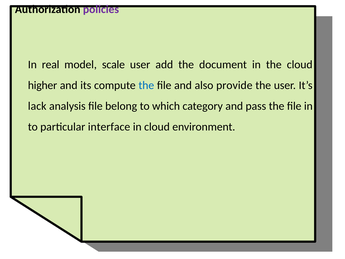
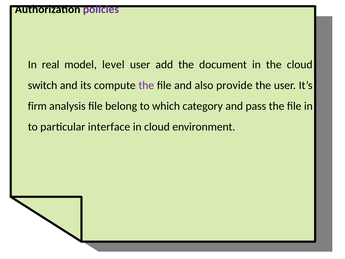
scale: scale -> level
higher: higher -> switch
the at (146, 85) colour: blue -> purple
lack: lack -> firm
